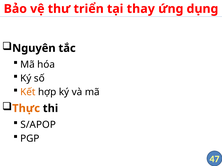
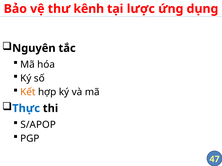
triển: triển -> kênh
thay: thay -> lược
Thực colour: orange -> blue
